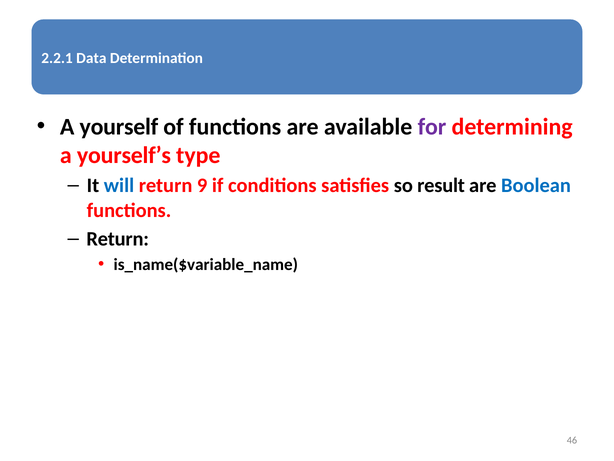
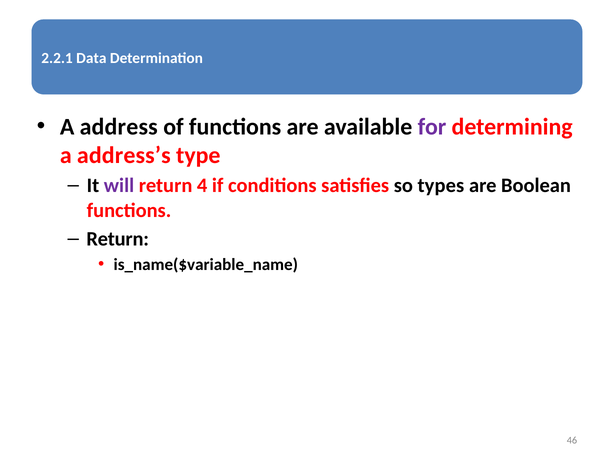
yourself: yourself -> address
yourself’s: yourself’s -> address’s
will colour: blue -> purple
9: 9 -> 4
result: result -> types
Boolean colour: blue -> black
